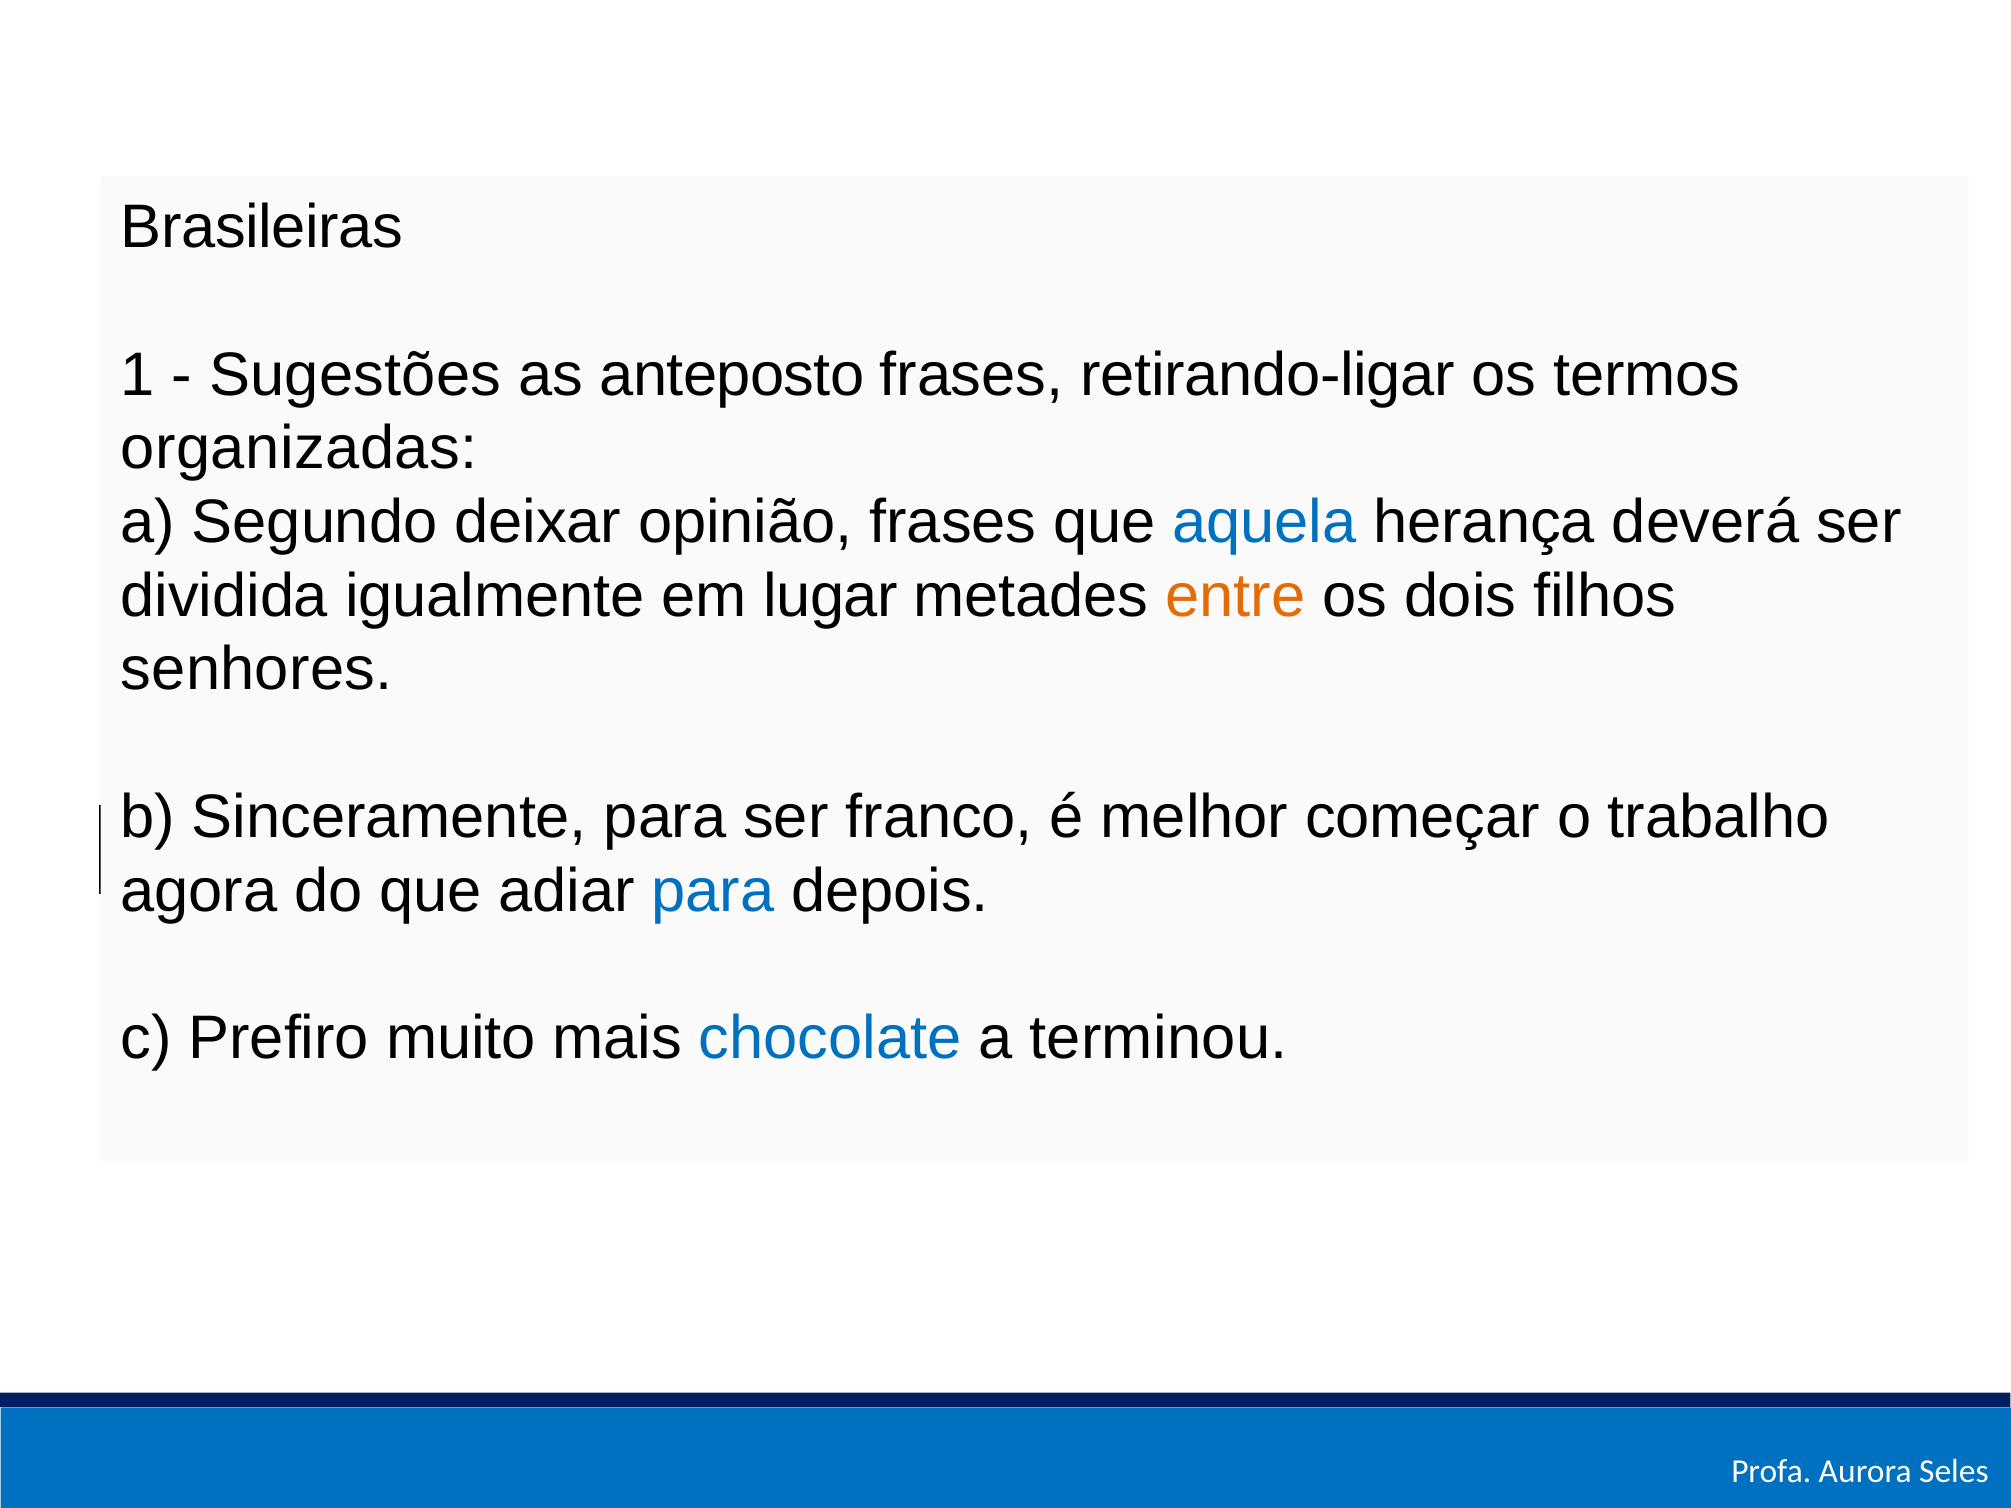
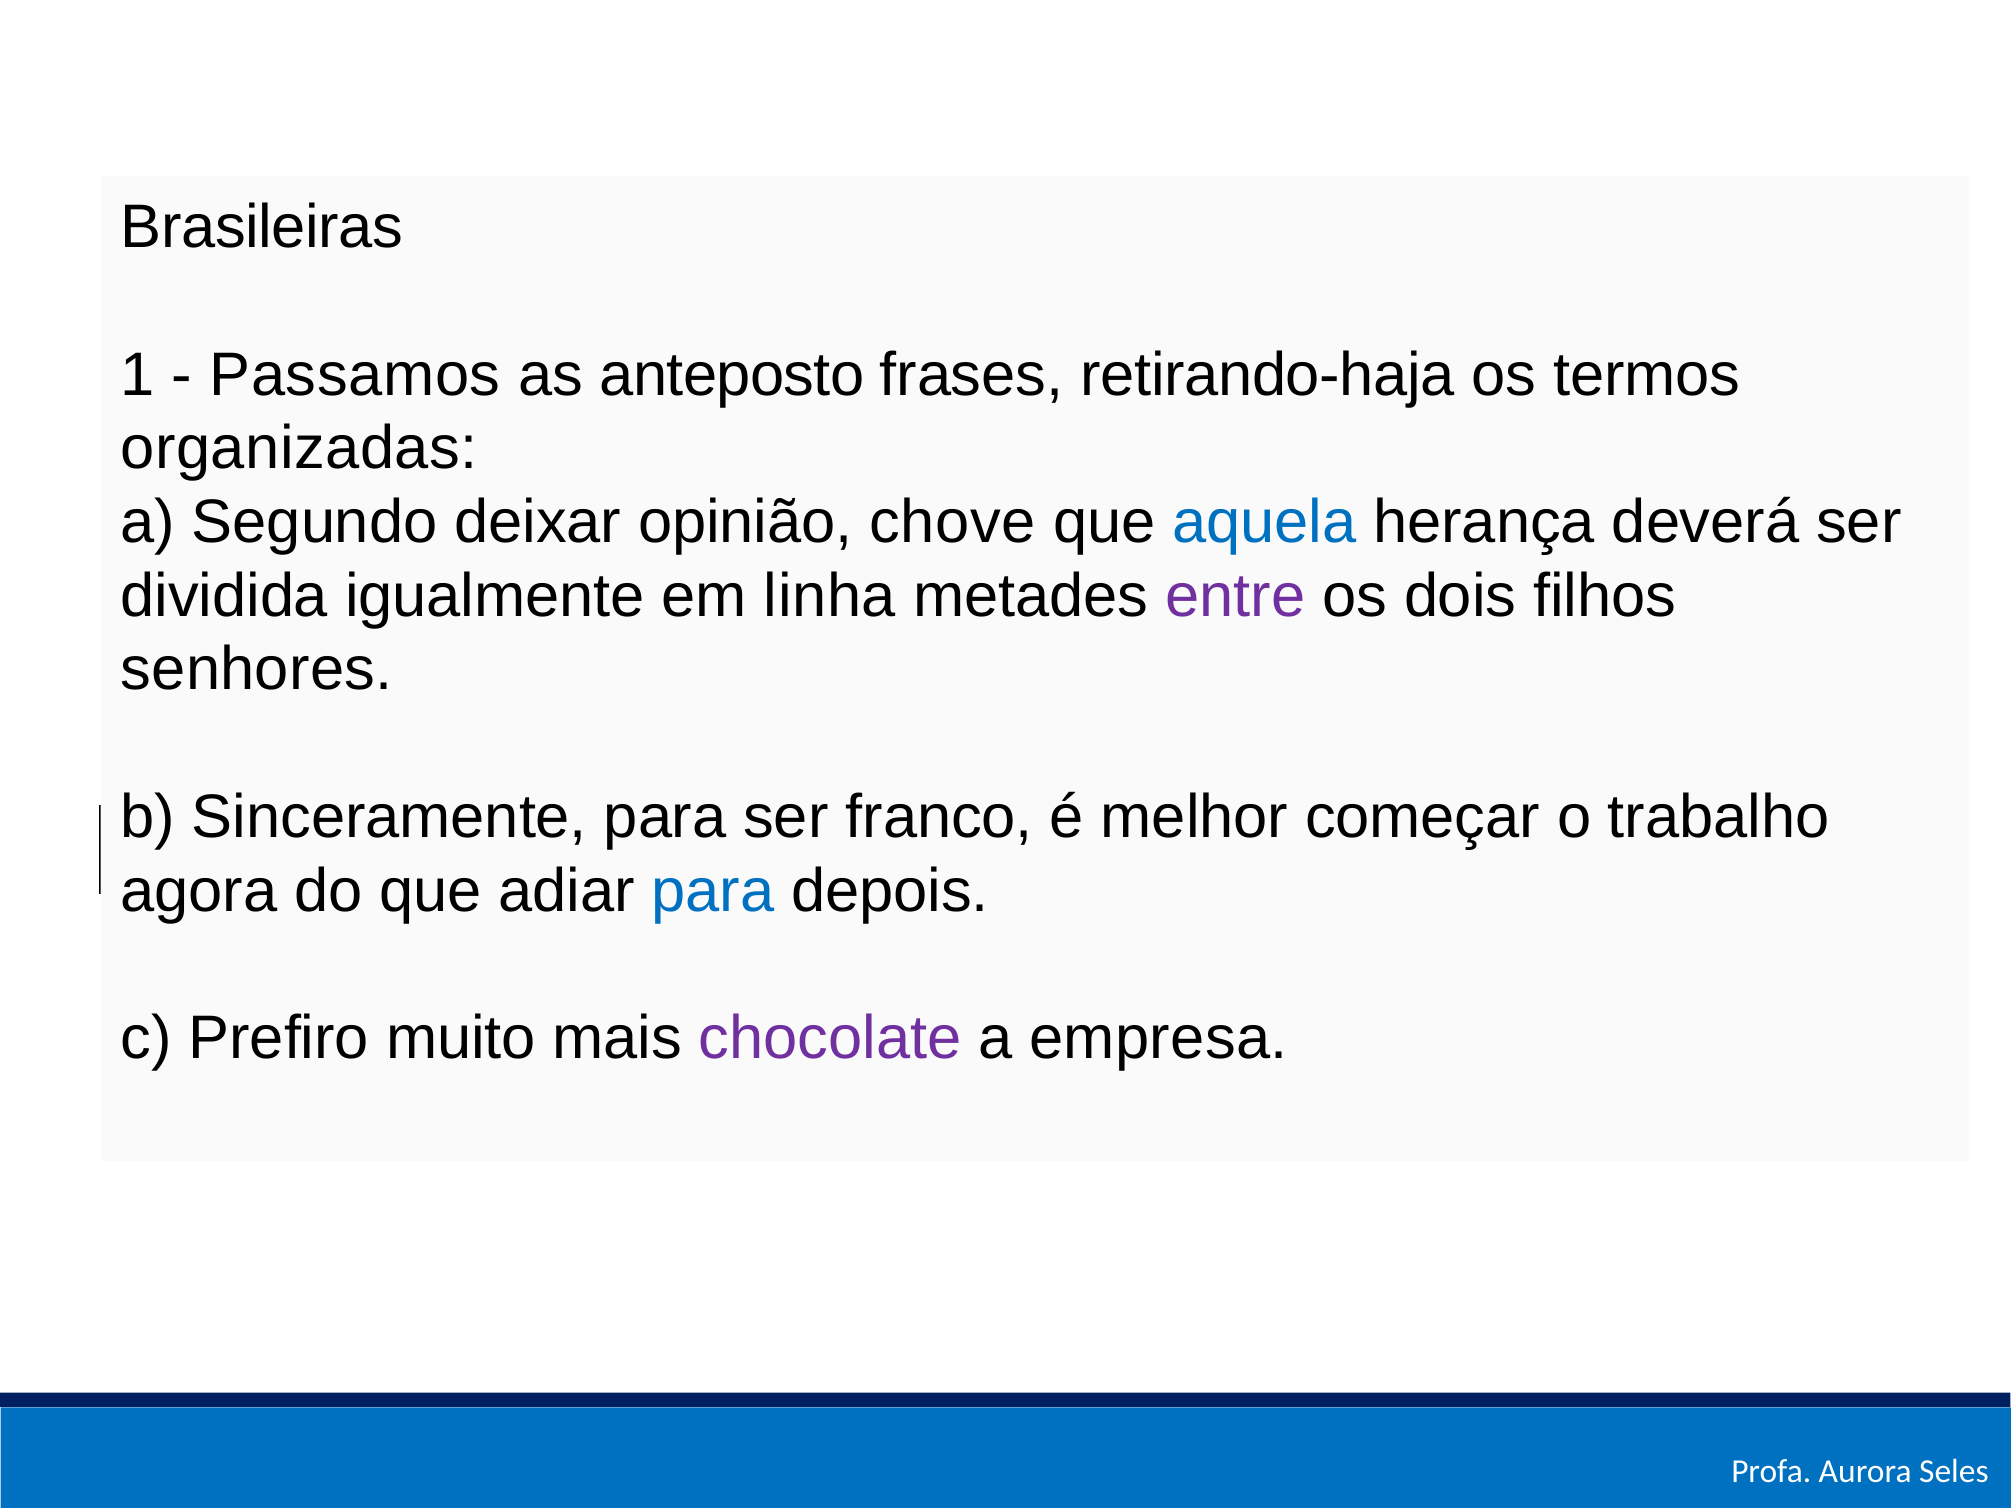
Sugestões: Sugestões -> Passamos
retirando-ligar: retirando-ligar -> retirando-haja
opinião frases: frases -> chove
lugar: lugar -> linha
entre colour: orange -> purple
chocolate colour: blue -> purple
terminou: terminou -> empresa
